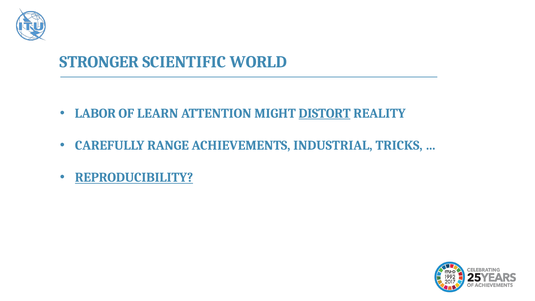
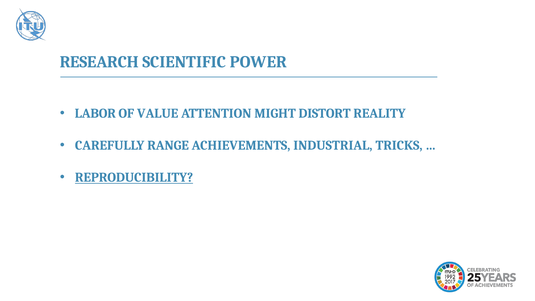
STRONGER: STRONGER -> RESEARCH
WORLD: WORLD -> POWER
LEARN: LEARN -> VALUE
DISTORT underline: present -> none
